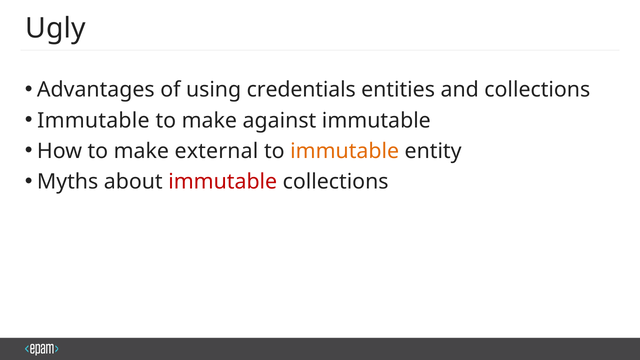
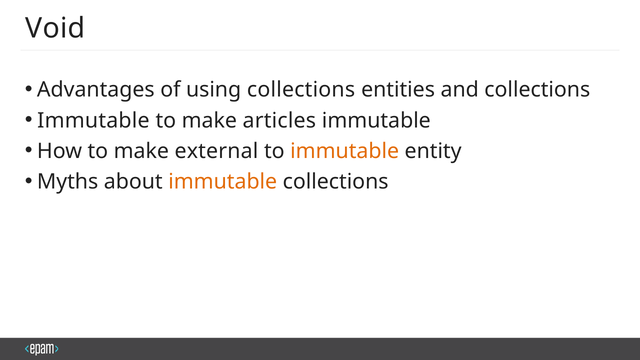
Ugly: Ugly -> Void
using credentials: credentials -> collections
against: against -> articles
immutable at (223, 182) colour: red -> orange
